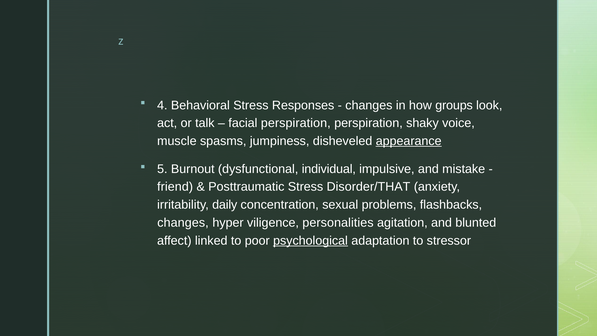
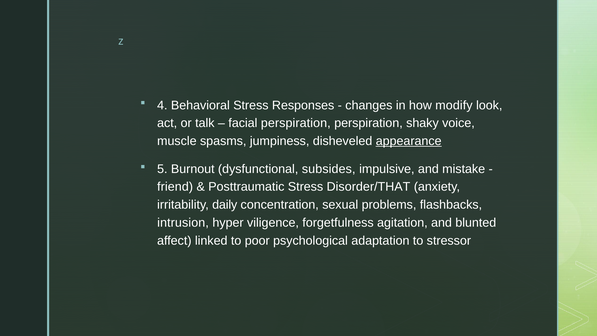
groups: groups -> modify
individual: individual -> subsides
changes at (183, 223): changes -> intrusion
personalities: personalities -> forgetfulness
psychological underline: present -> none
